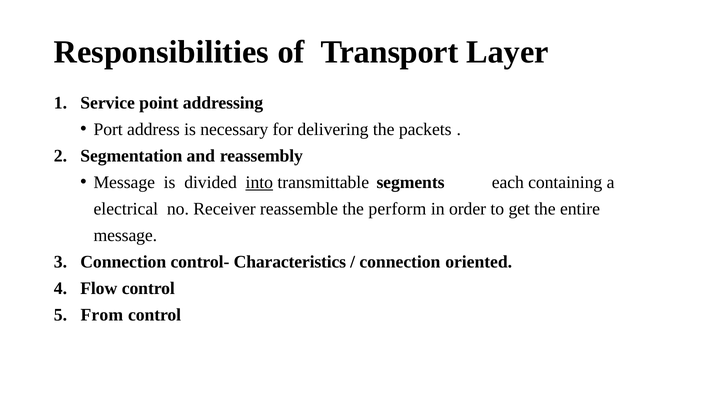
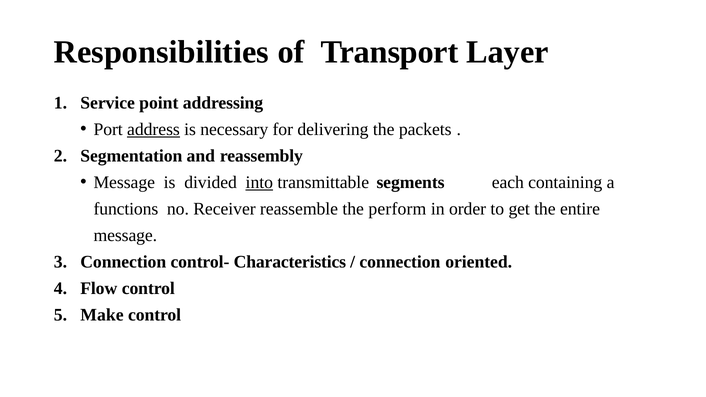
address underline: none -> present
electrical: electrical -> functions
From: From -> Make
